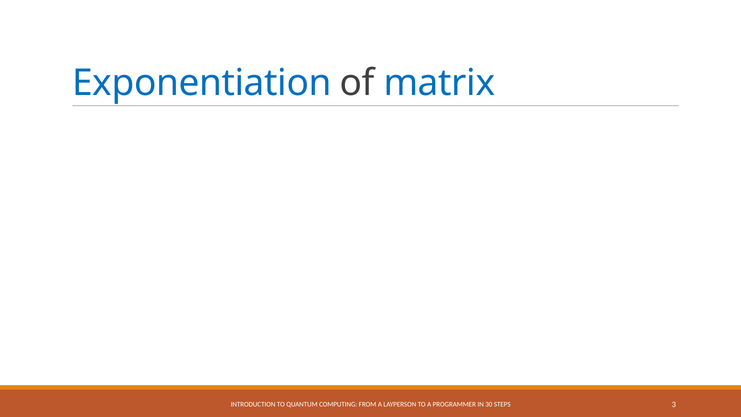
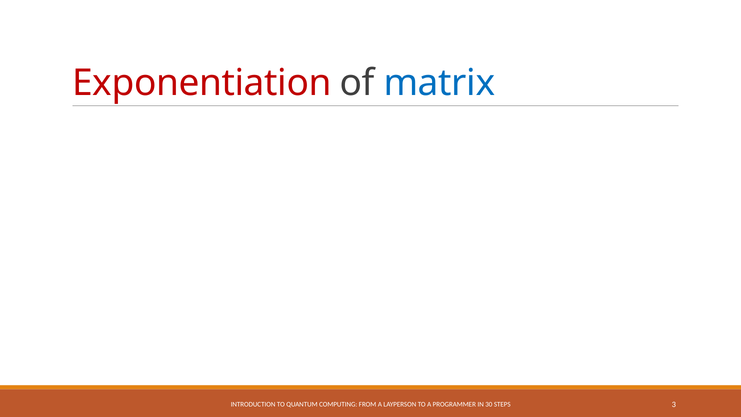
Exponentiation colour: blue -> red
